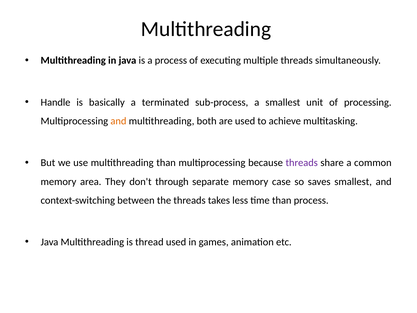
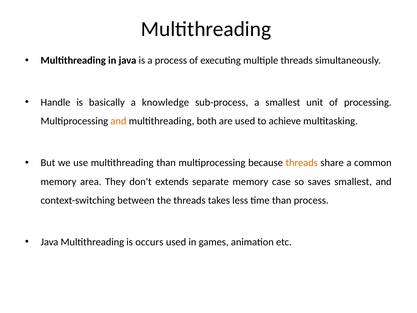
terminated: terminated -> knowledge
threads at (302, 163) colour: purple -> orange
through: through -> extends
thread: thread -> occurs
